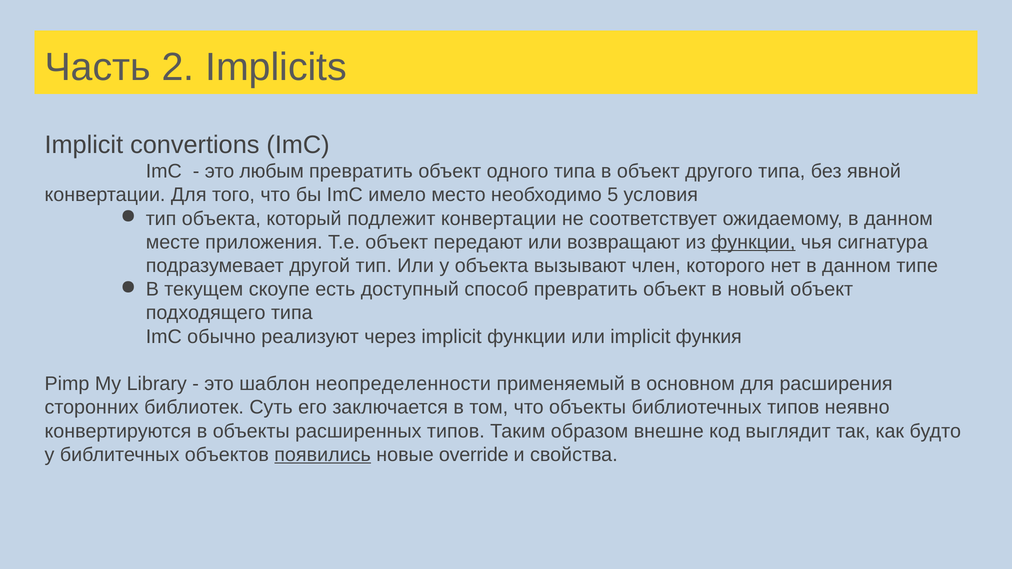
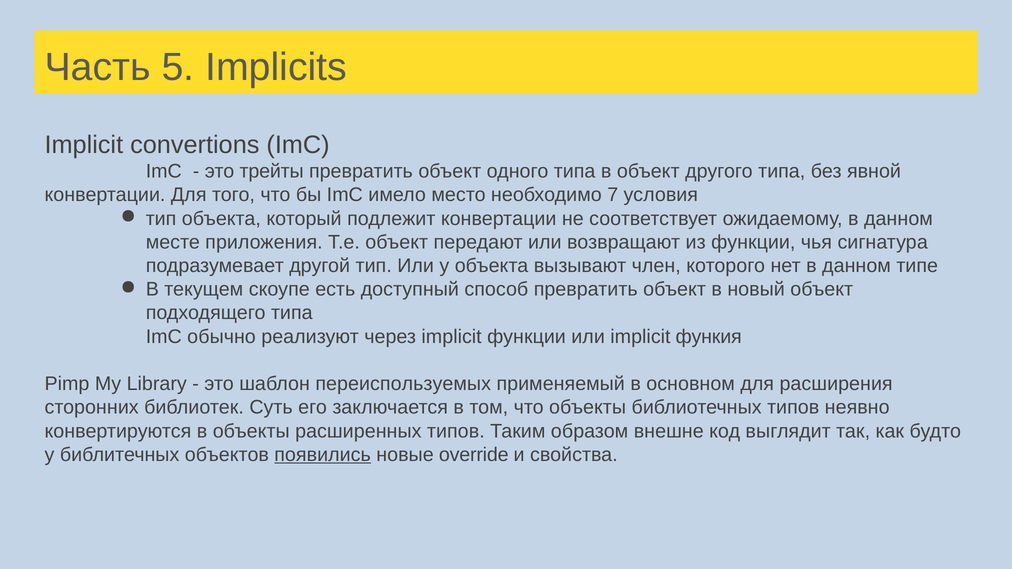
2: 2 -> 5
любым: любым -> трейты
5: 5 -> 7
функции at (753, 242) underline: present -> none
неопределенности: неопределенности -> переиспользуемых
